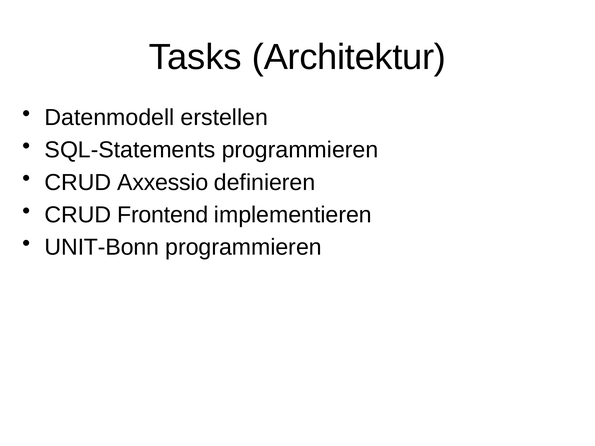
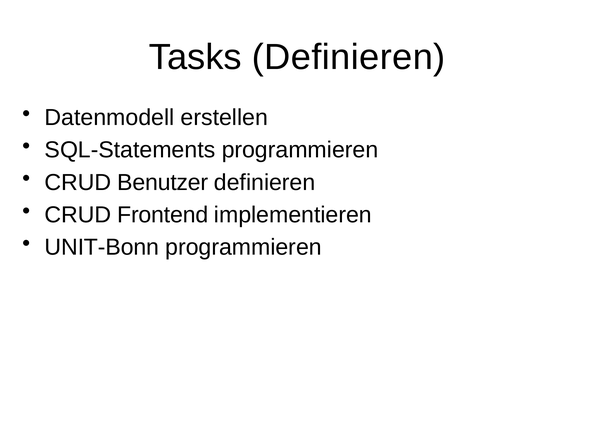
Tasks Architektur: Architektur -> Definieren
Axxessio: Axxessio -> Benutzer
